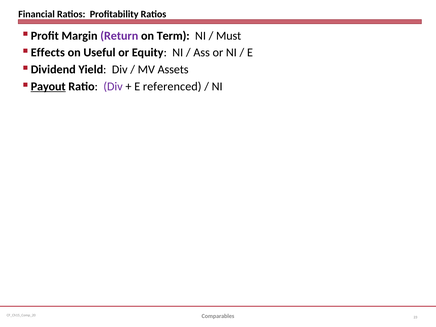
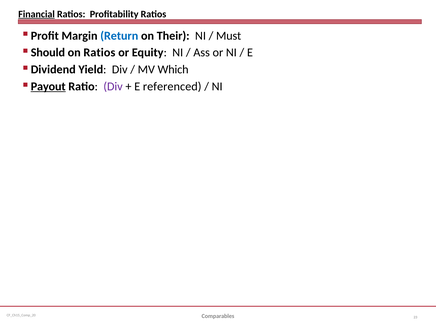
Financial underline: none -> present
Return colour: purple -> blue
Term: Term -> Their
Effects: Effects -> Should
on Useful: Useful -> Ratios
Assets: Assets -> Which
